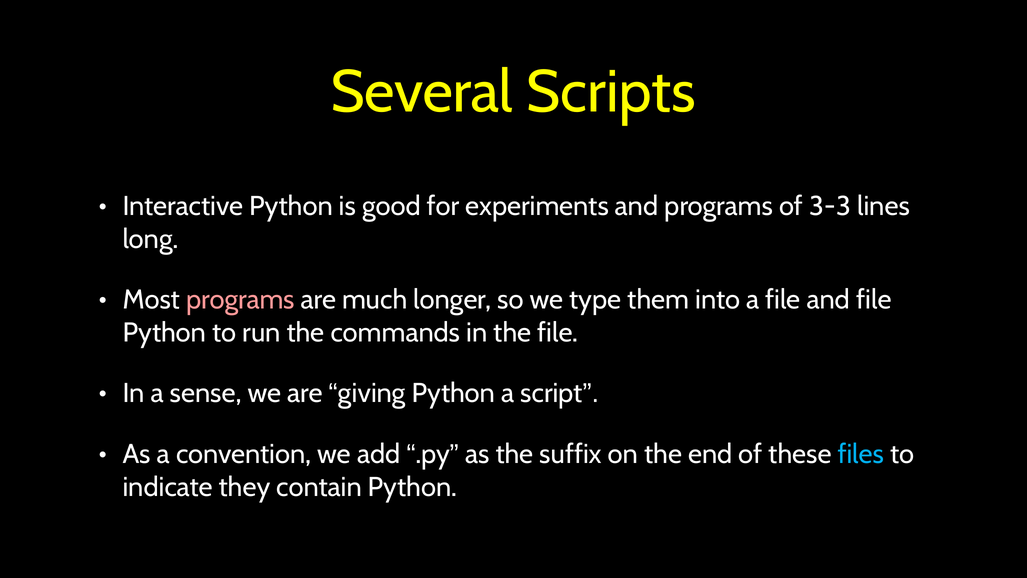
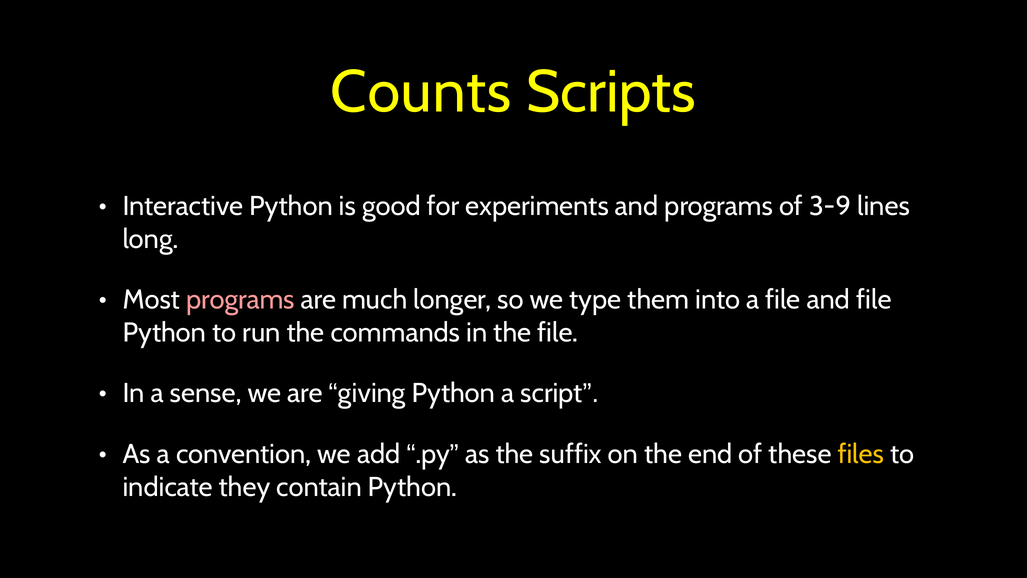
Several: Several -> Counts
3-3: 3-3 -> 3-9
files colour: light blue -> yellow
